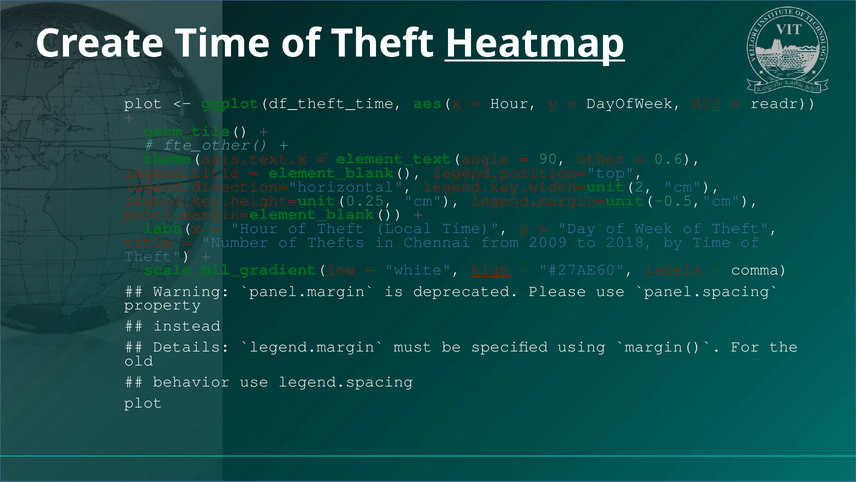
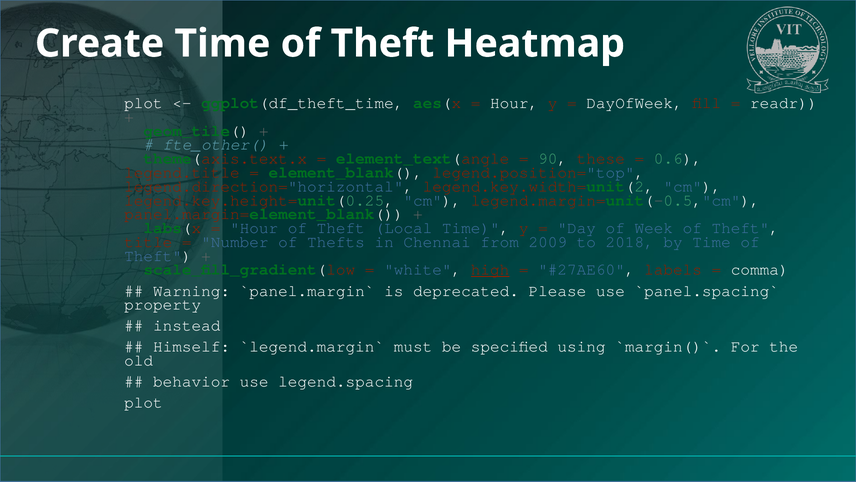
Heatmap underline: present -> none
other: other -> these
Details: Details -> Himself
